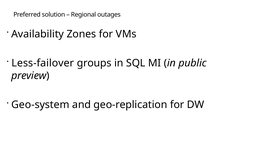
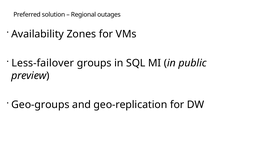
Geo-system: Geo-system -> Geo-groups
